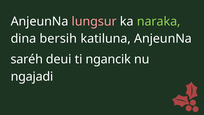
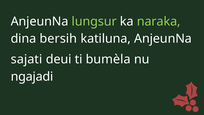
lungsur colour: pink -> light green
saréh: saréh -> sajati
ngancik: ngancik -> bumèla
